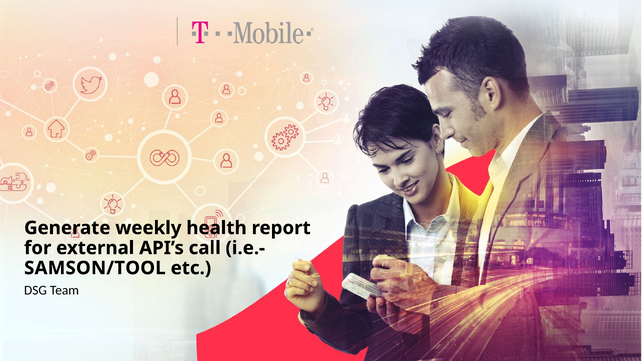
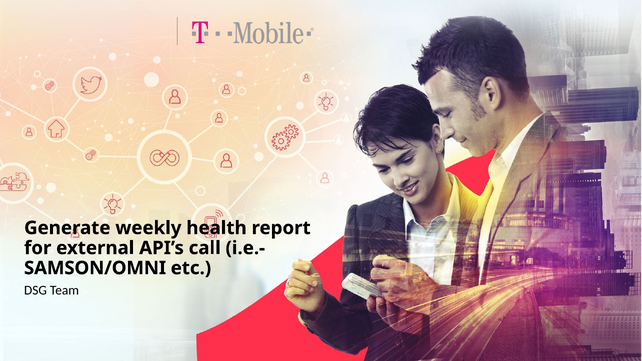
SAMSON/TOOL: SAMSON/TOOL -> SAMSON/OMNI
